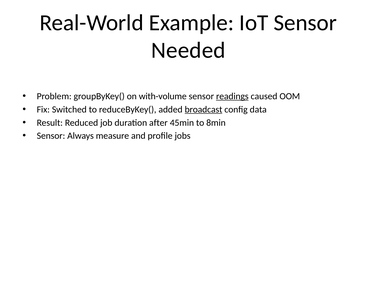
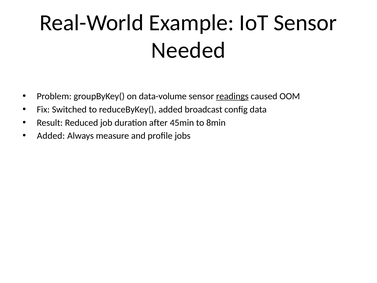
with-volume: with-volume -> data-volume
broadcast underline: present -> none
Sensor at (51, 136): Sensor -> Added
